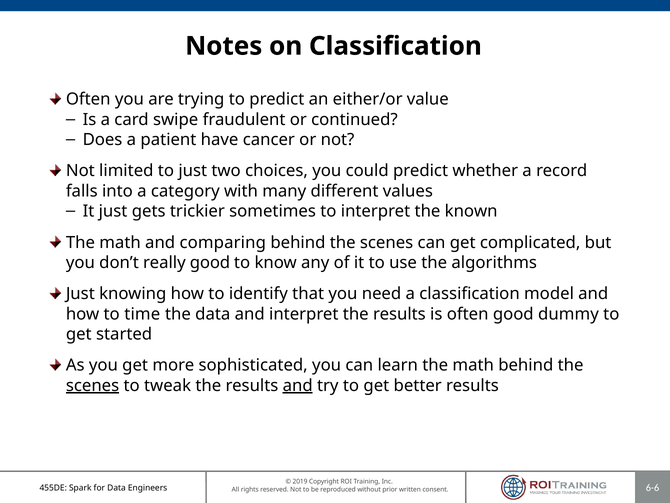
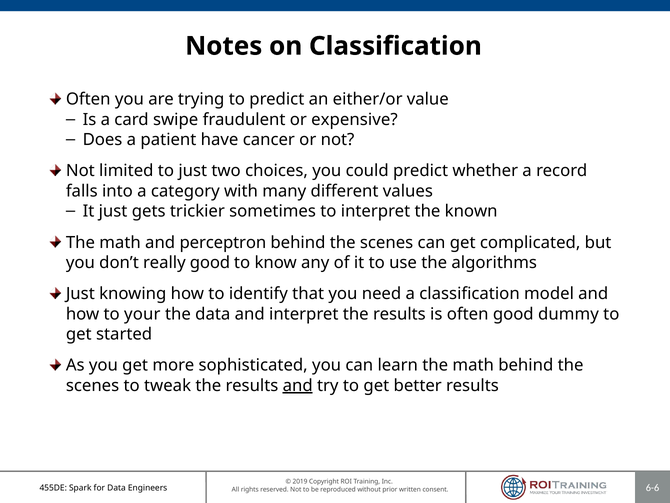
continued: continued -> expensive
comparing: comparing -> perceptron
time: time -> your
scenes at (93, 385) underline: present -> none
